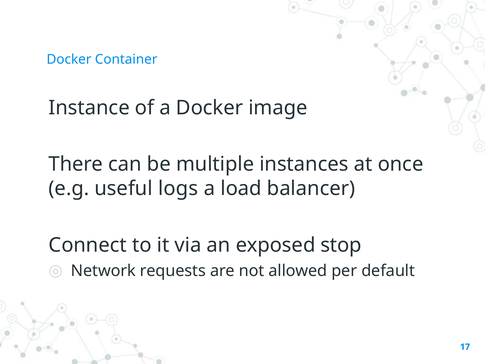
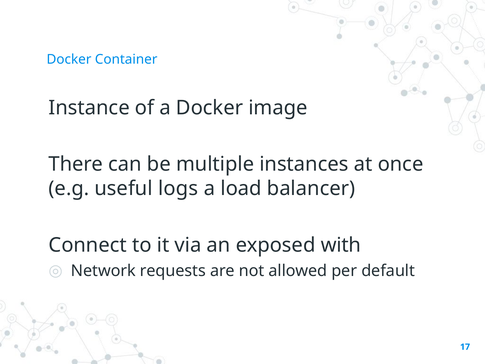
stop: stop -> with
